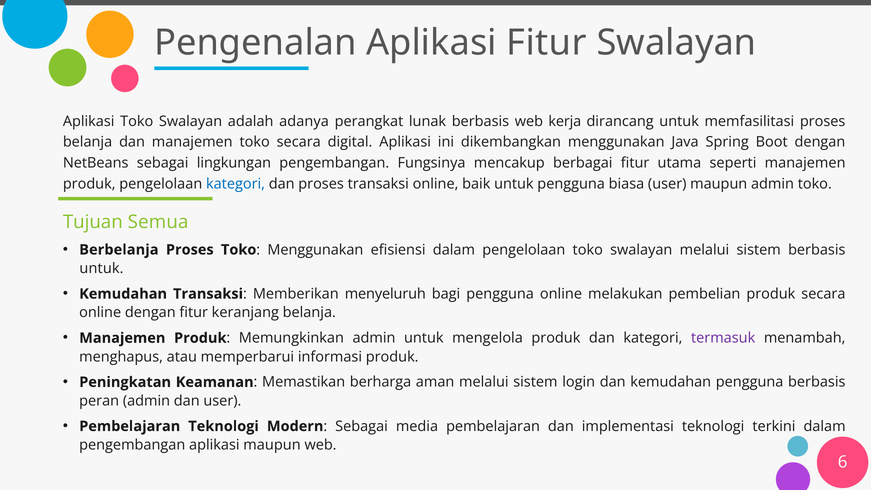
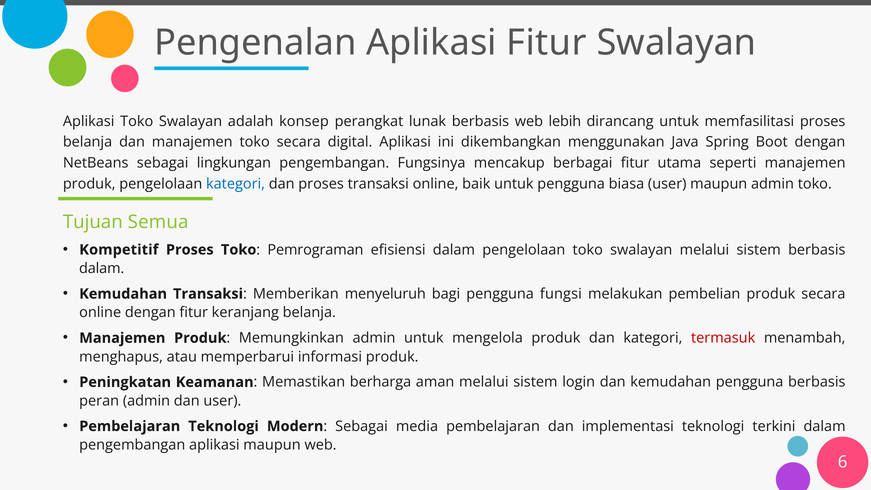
adanya: adanya -> konsep
kerja: kerja -> lebih
Berbelanja: Berbelanja -> Kompetitif
Toko Menggunakan: Menggunakan -> Pemrograman
untuk at (102, 269): untuk -> dalam
pengguna online: online -> fungsi
termasuk colour: purple -> red
